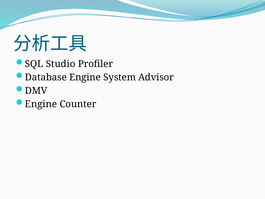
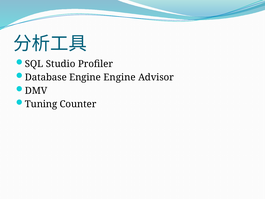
Engine System: System -> Engine
Engine at (41, 104): Engine -> Tuning
